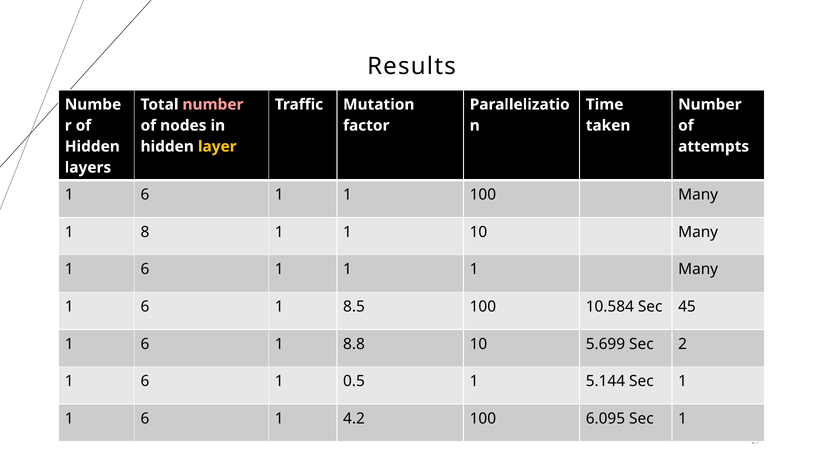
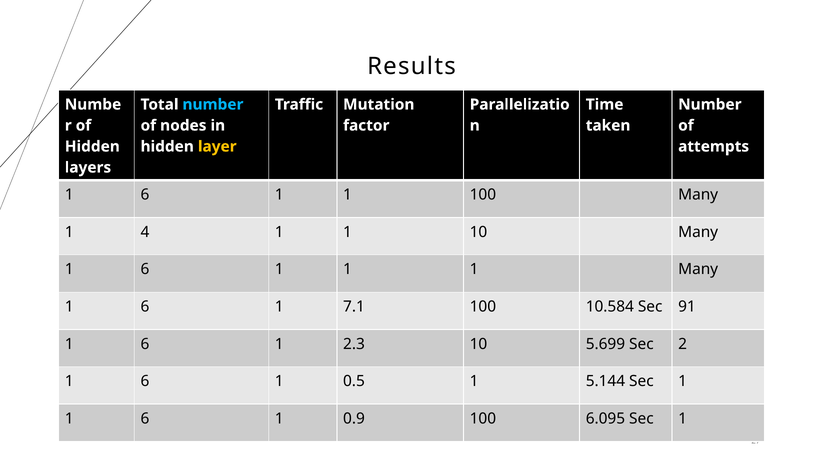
number at (213, 105) colour: pink -> light blue
8: 8 -> 4
8.5: 8.5 -> 7.1
45: 45 -> 91
8.8: 8.8 -> 2.3
4.2: 4.2 -> 0.9
